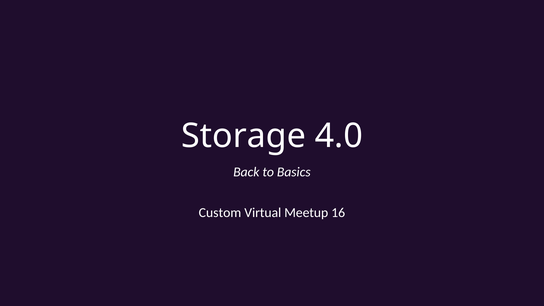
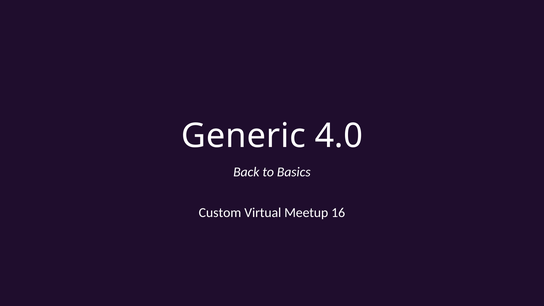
Storage: Storage -> Generic
